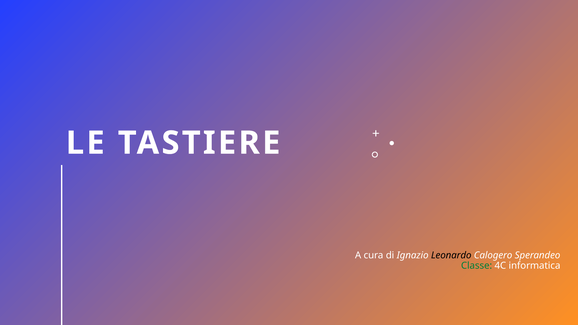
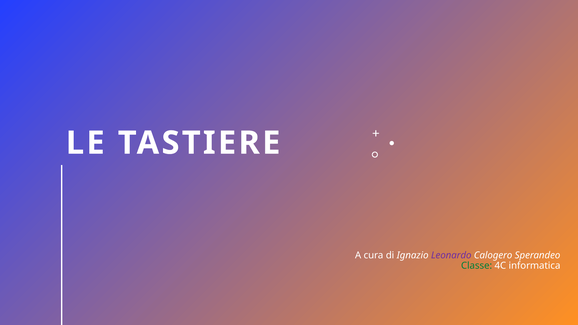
Leonardo colour: black -> purple
